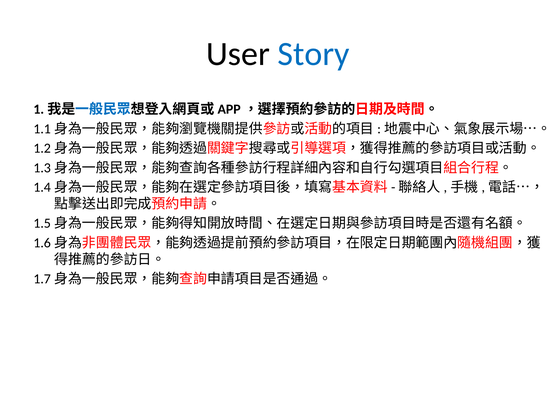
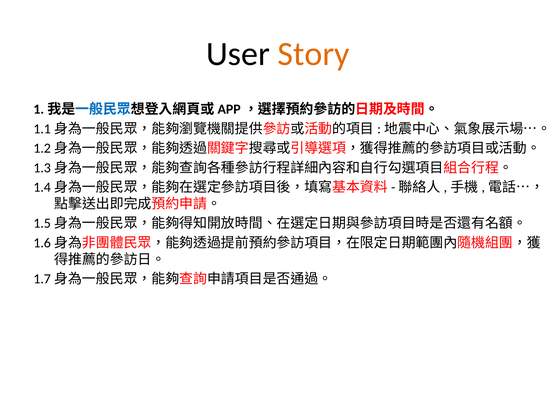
Story colour: blue -> orange
